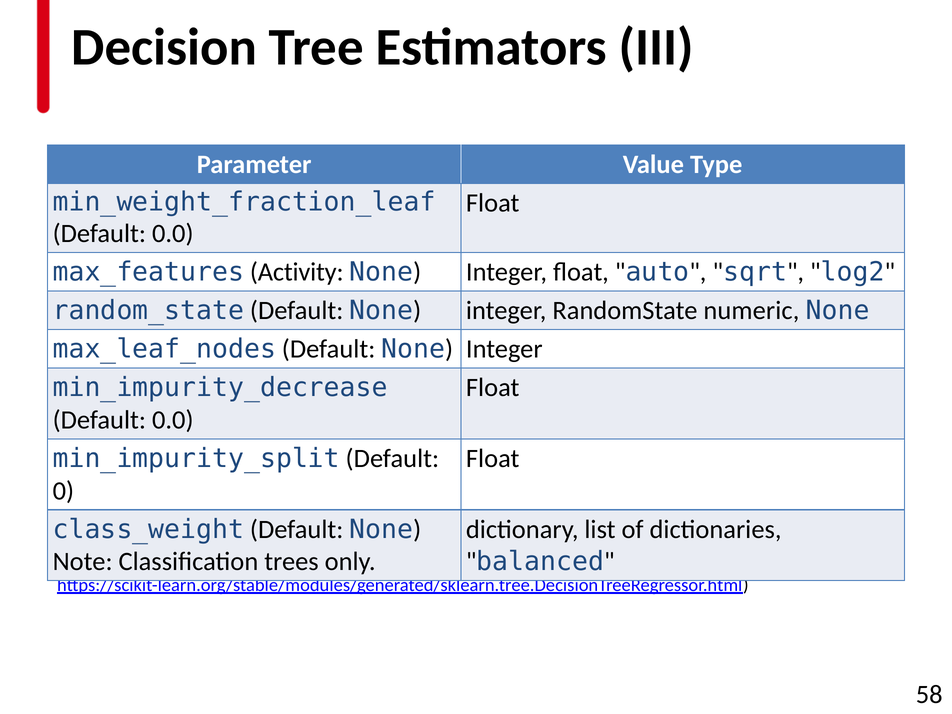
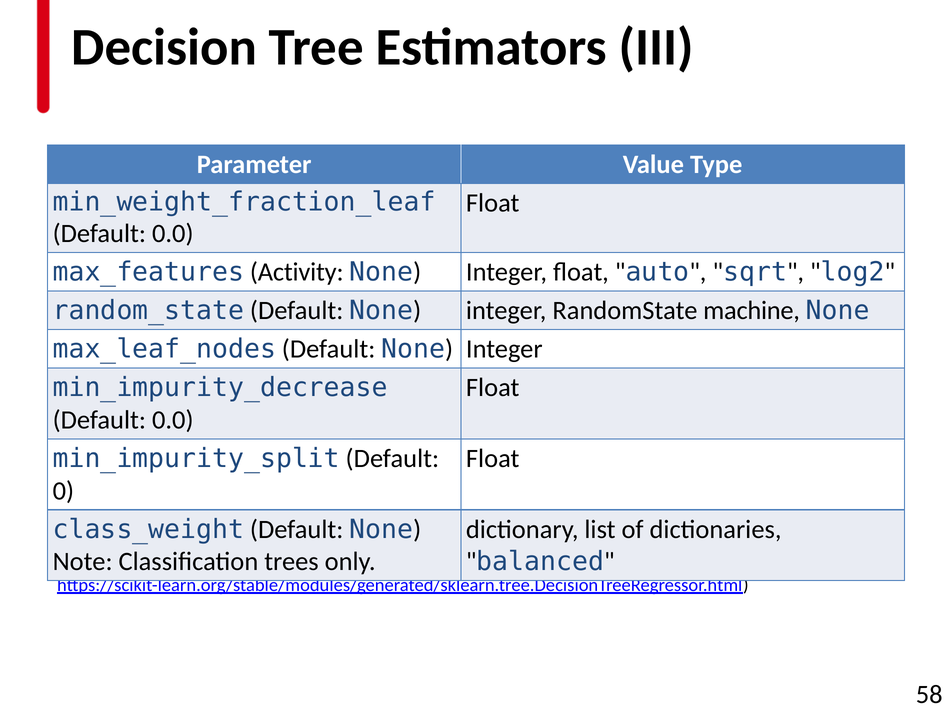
numeric: numeric -> machine
